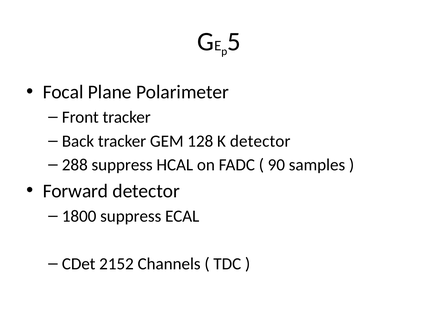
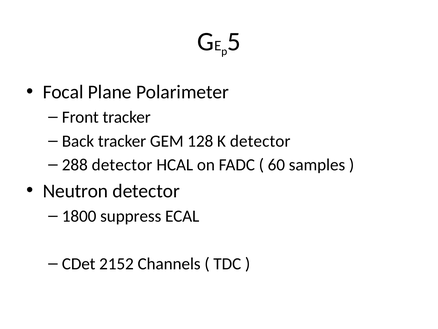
288 suppress: suppress -> detector
90: 90 -> 60
Forward: Forward -> Neutron
